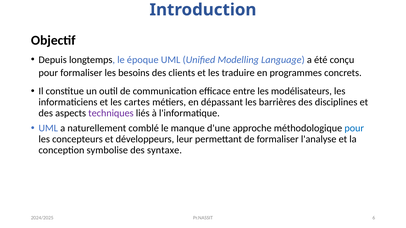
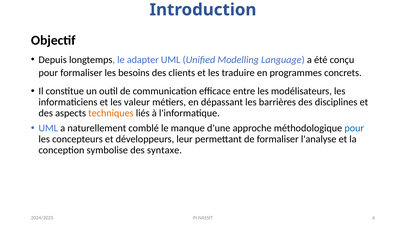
époque: époque -> adapter
cartes: cartes -> valeur
techniques colour: purple -> orange
